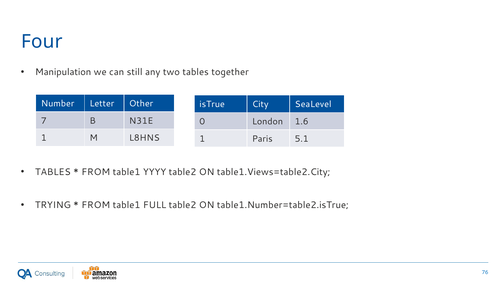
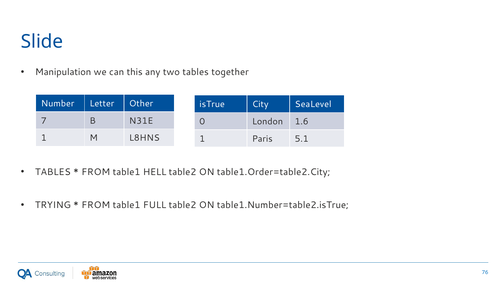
Four: Four -> Slide
still: still -> this
YYYY: YYYY -> HELL
table1.Views=table2.City: table1.Views=table2.City -> table1.Order=table2.City
